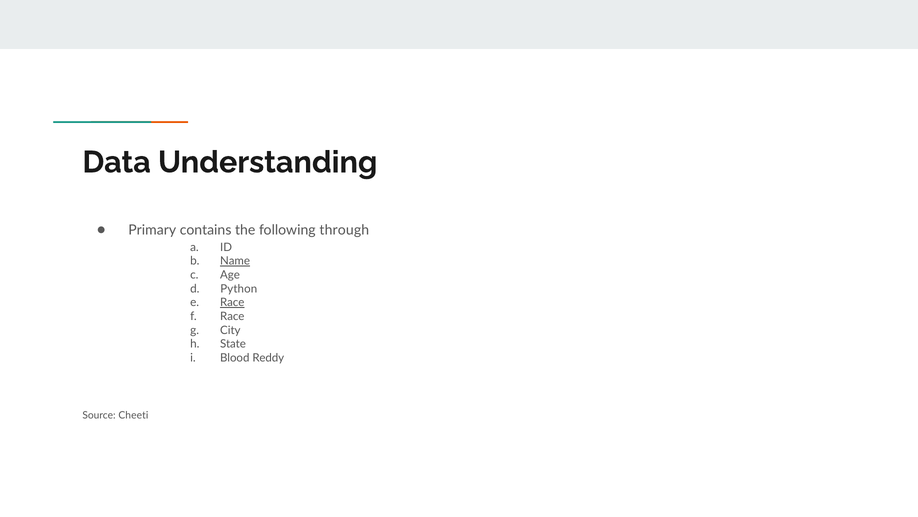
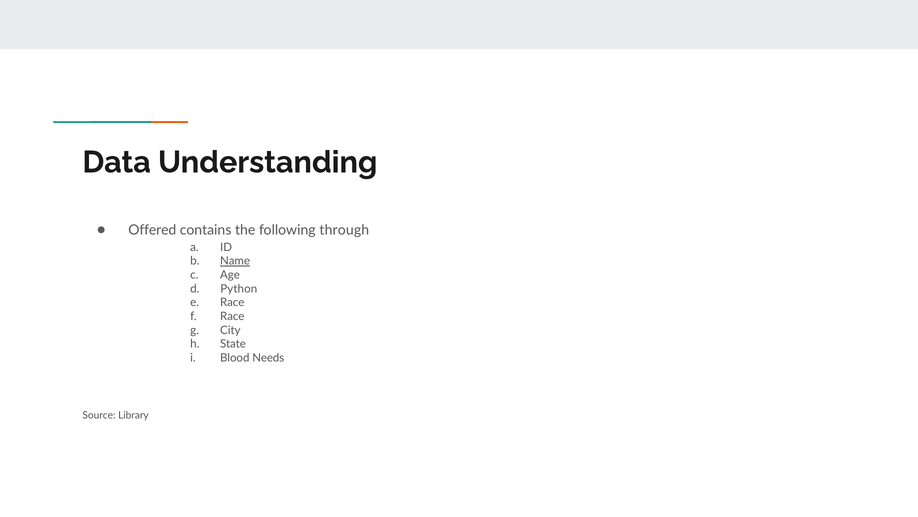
Primary: Primary -> Offered
Race at (232, 302) underline: present -> none
Reddy: Reddy -> Needs
Cheeti: Cheeti -> Library
